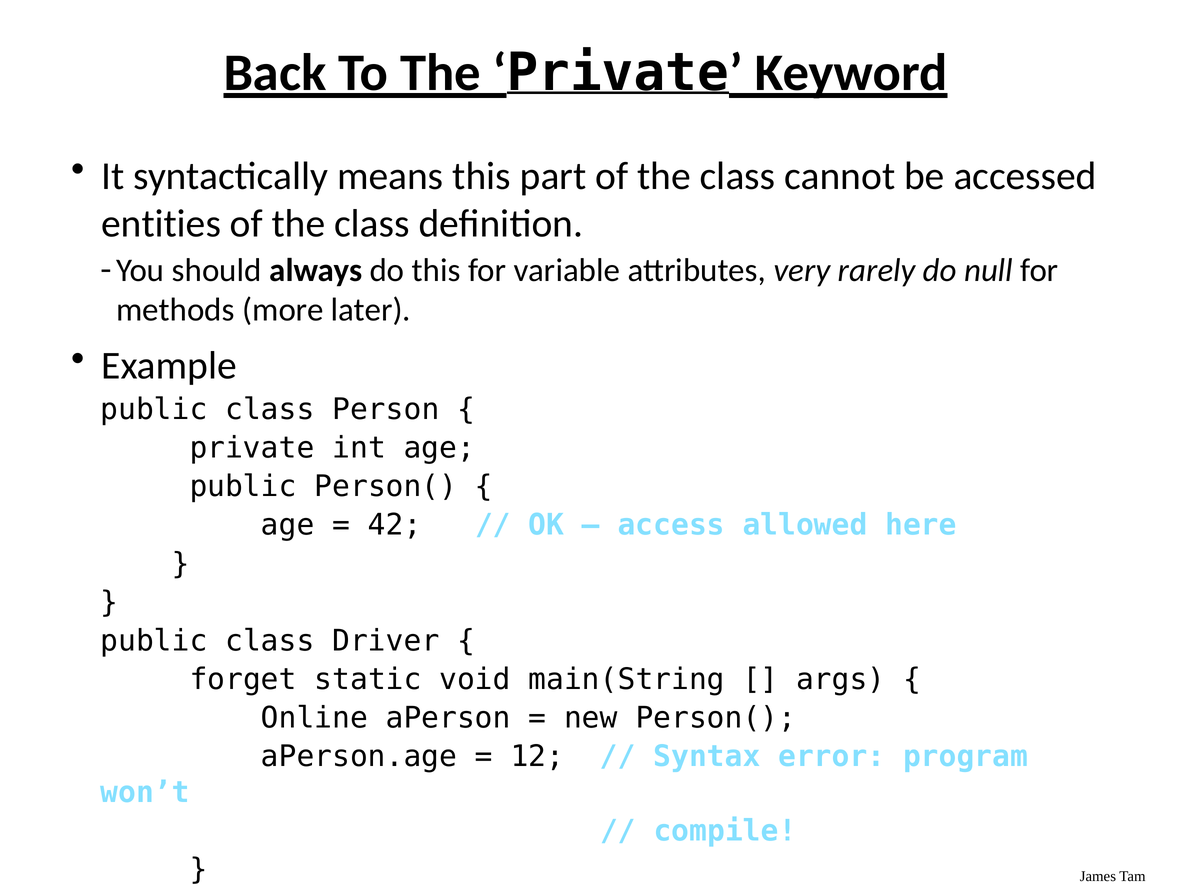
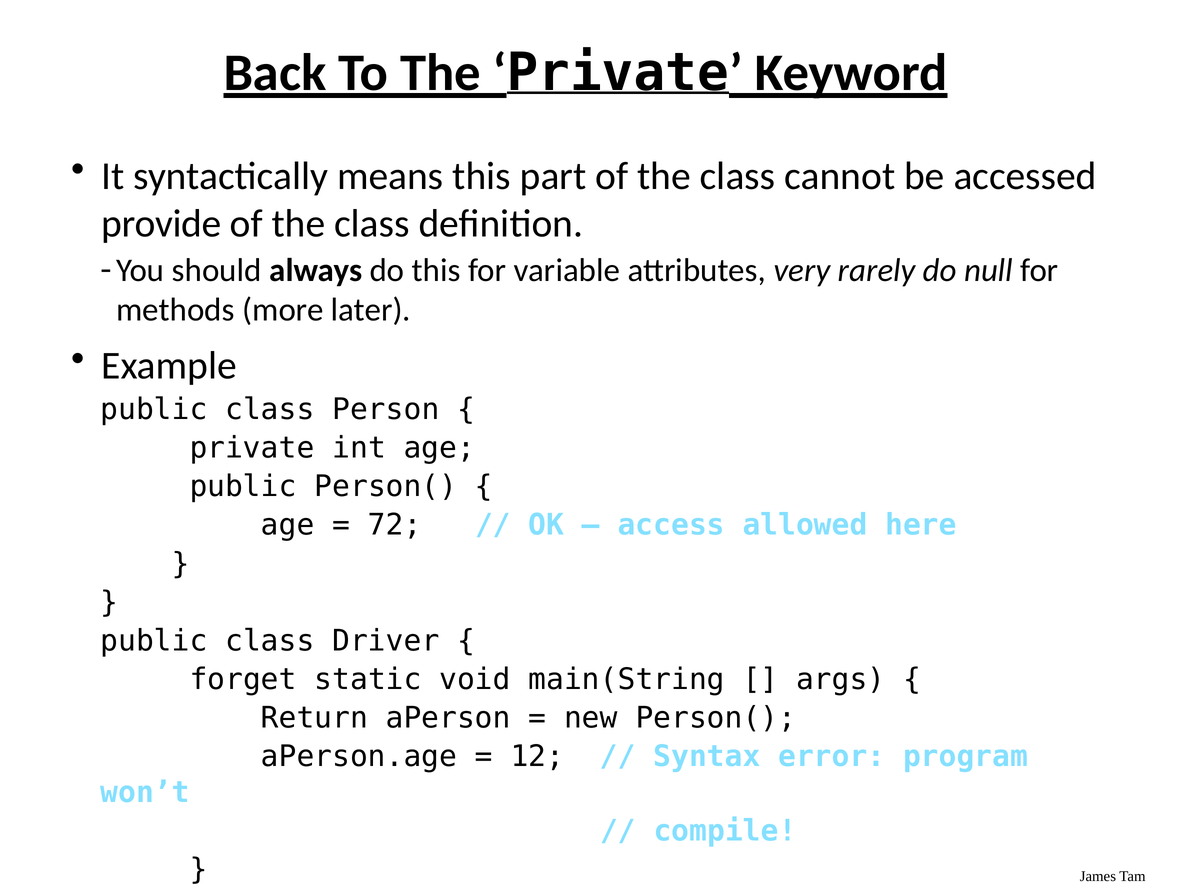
entities: entities -> provide
42: 42 -> 72
Online: Online -> Return
